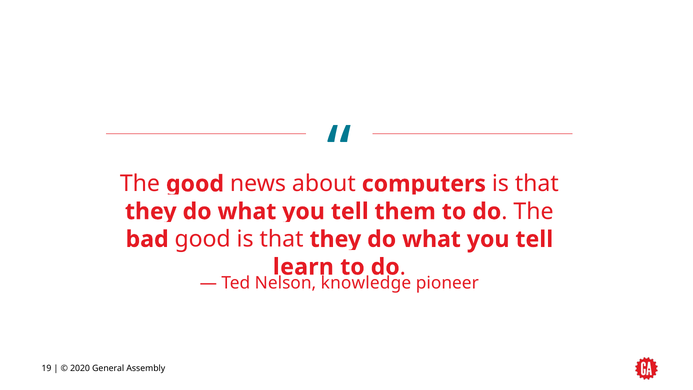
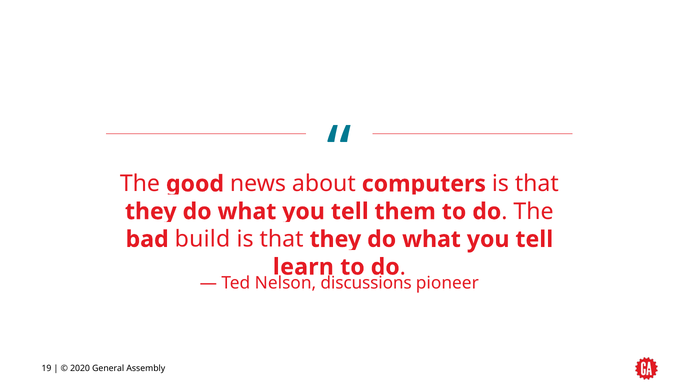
bad good: good -> build
knowledge: knowledge -> discussions
